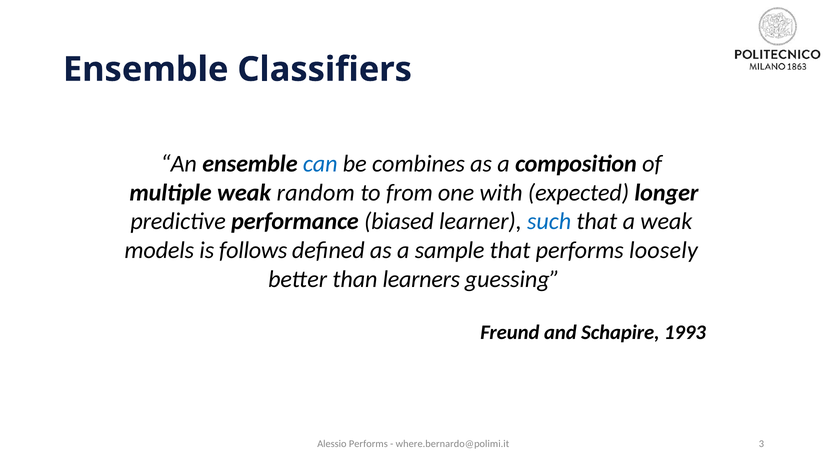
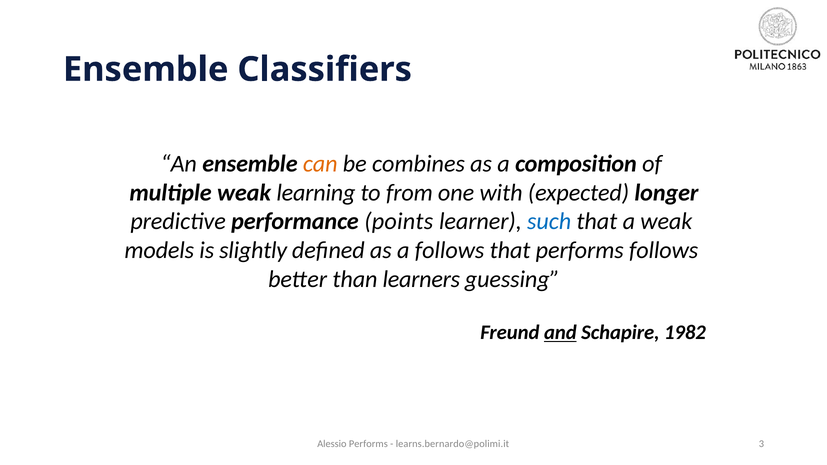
can colour: blue -> orange
random: random -> learning
biased: biased -> points
follows: follows -> slightly
a sample: sample -> follows
performs loosely: loosely -> follows
and underline: none -> present
1993: 1993 -> 1982
where.bernardo@polimi.it: where.bernardo@polimi.it -> learns.bernardo@polimi.it
